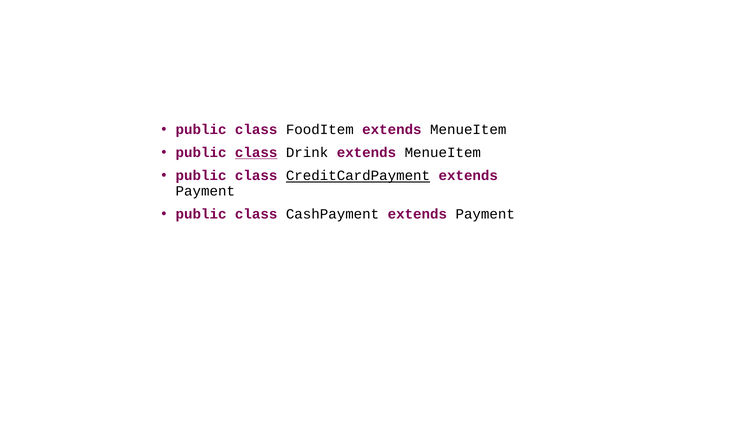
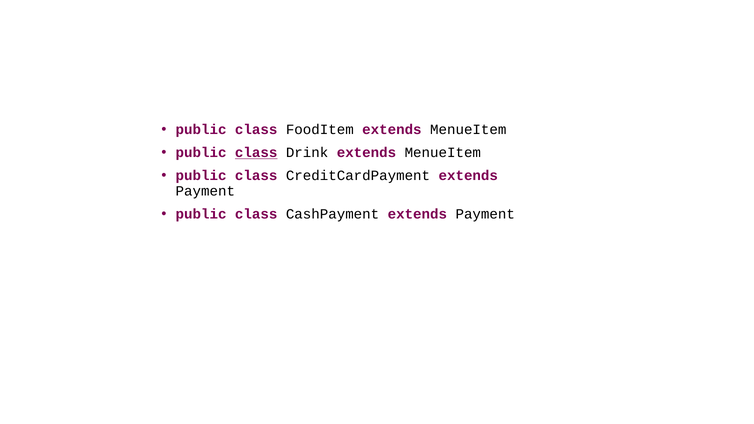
CreditCardPayment underline: present -> none
